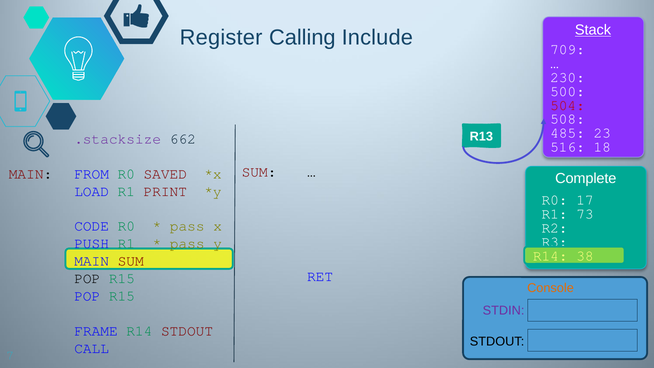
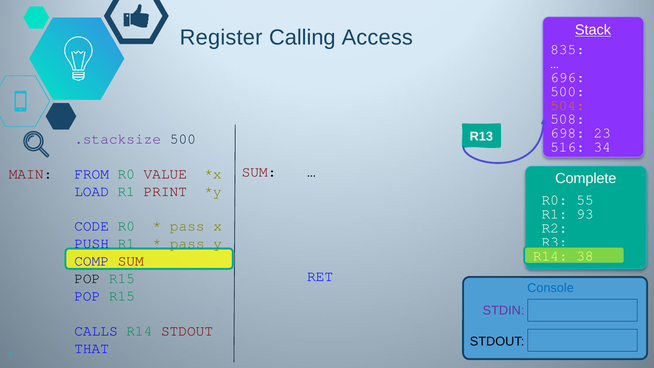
Include: Include -> Access
709: 709 -> 835
230: 230 -> 696
504 colour: red -> orange
485: 485 -> 698
.stacksize 662: 662 -> 500
18: 18 -> 34
SAVED: SAVED -> VALUE
17: 17 -> 55
73: 73 -> 93
MAIN at (92, 261): MAIN -> COMP
Console colour: orange -> blue
FRAME: FRAME -> CALLS
CALL: CALL -> THAT
